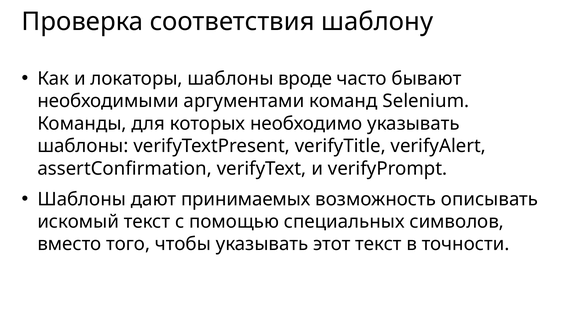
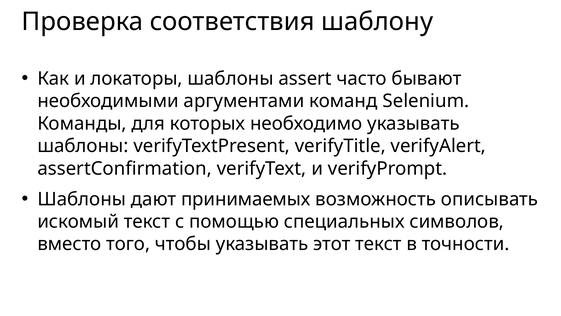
вроде: вроде -> assert
